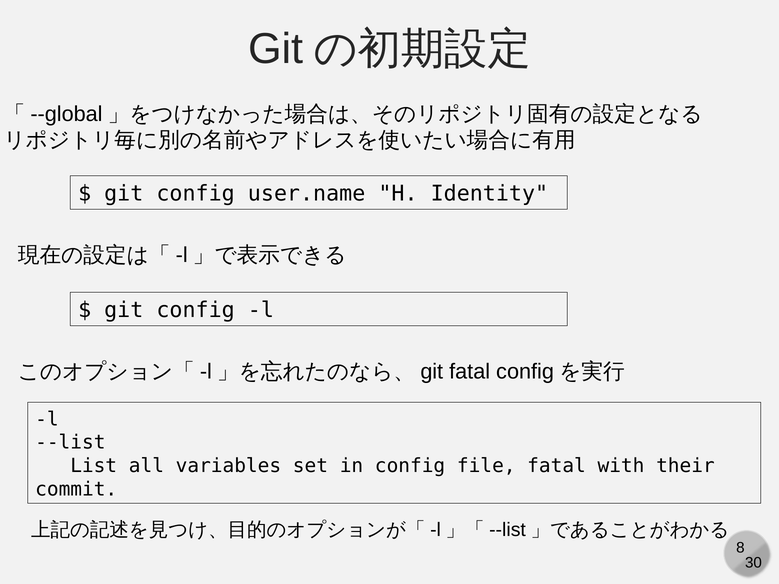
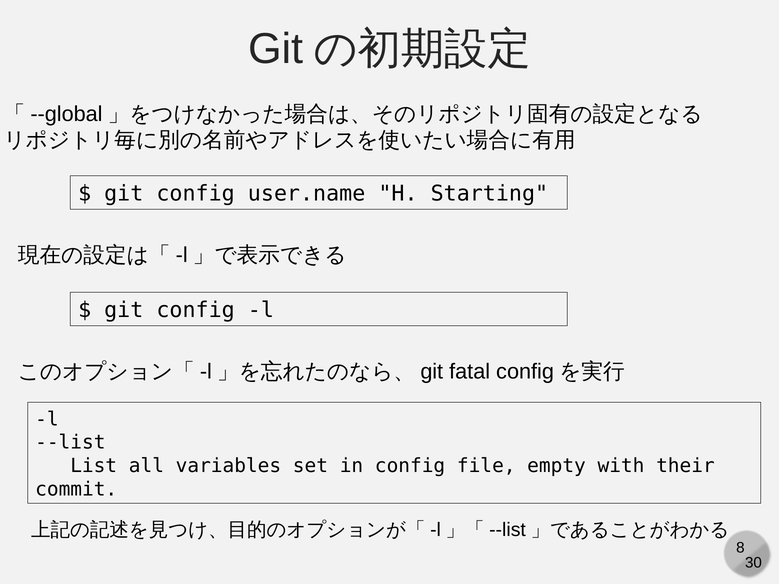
Identity: Identity -> Starting
file fatal: fatal -> empty
